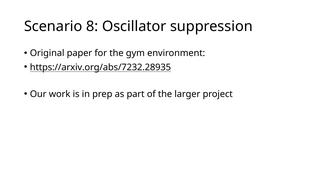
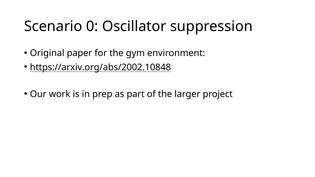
8: 8 -> 0
https://arxiv.org/abs/7232.28935: https://arxiv.org/abs/7232.28935 -> https://arxiv.org/abs/2002.10848
